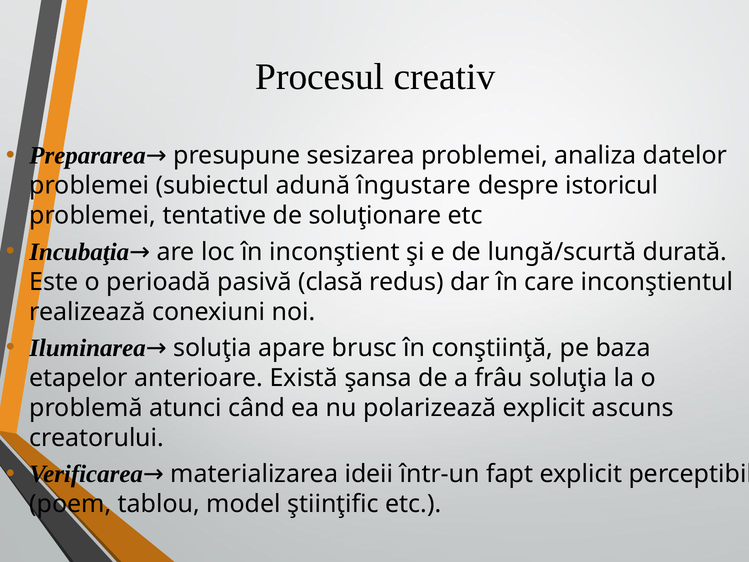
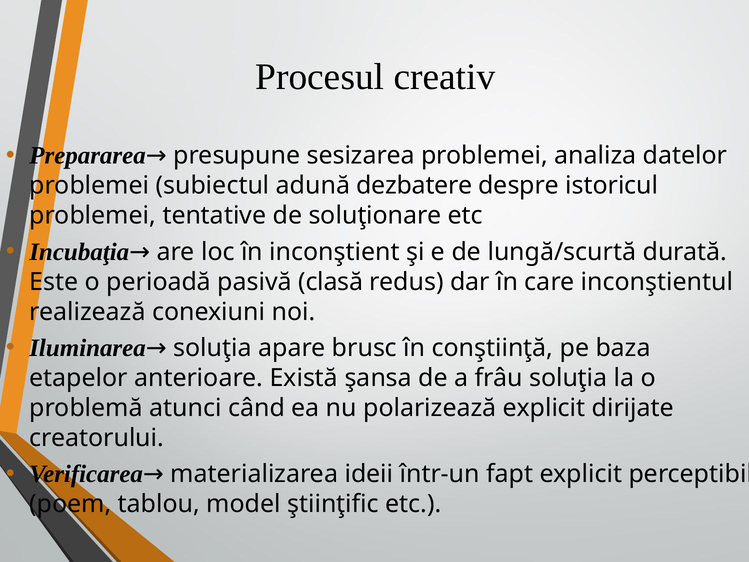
îngustare: îngustare -> dezbatere
ascuns: ascuns -> dirijate
